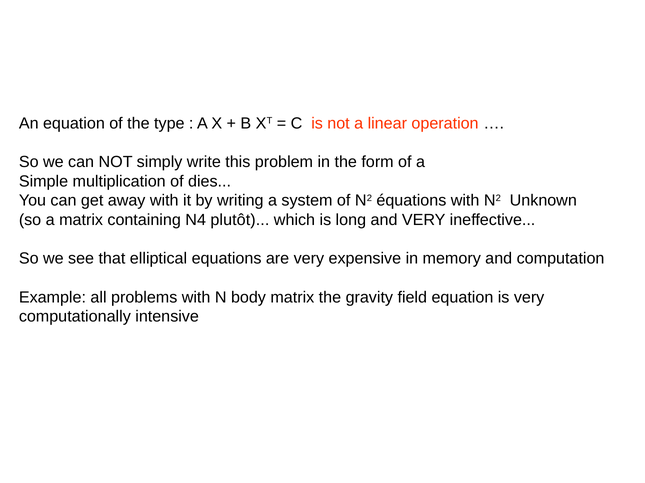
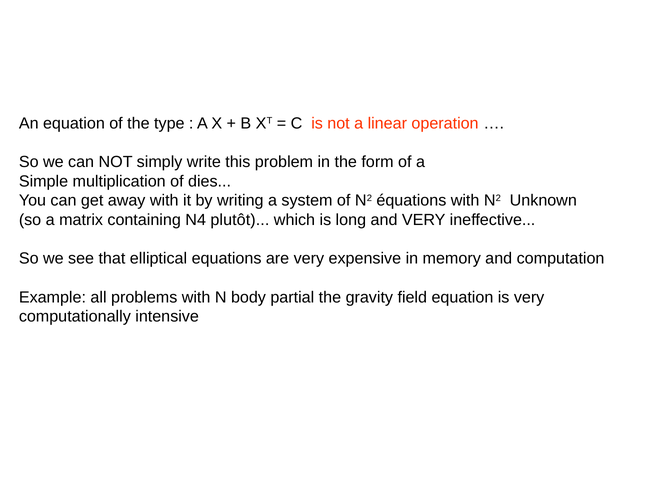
body matrix: matrix -> partial
